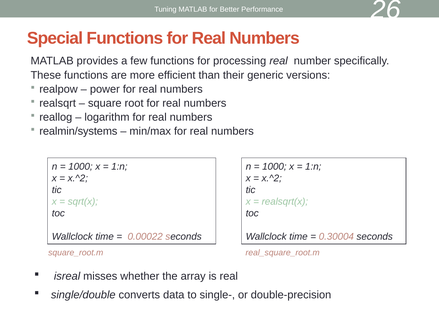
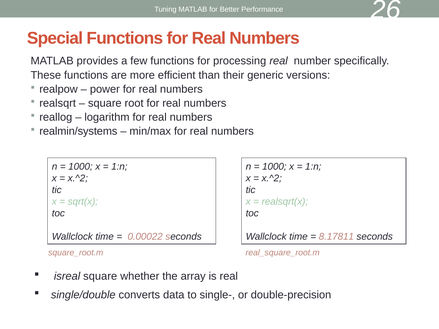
0.30004: 0.30004 -> 8.17811
isreal misses: misses -> square
